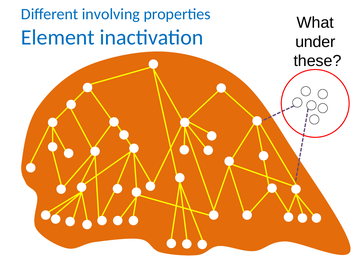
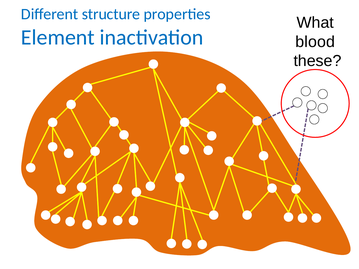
involving: involving -> structure
under: under -> blood
